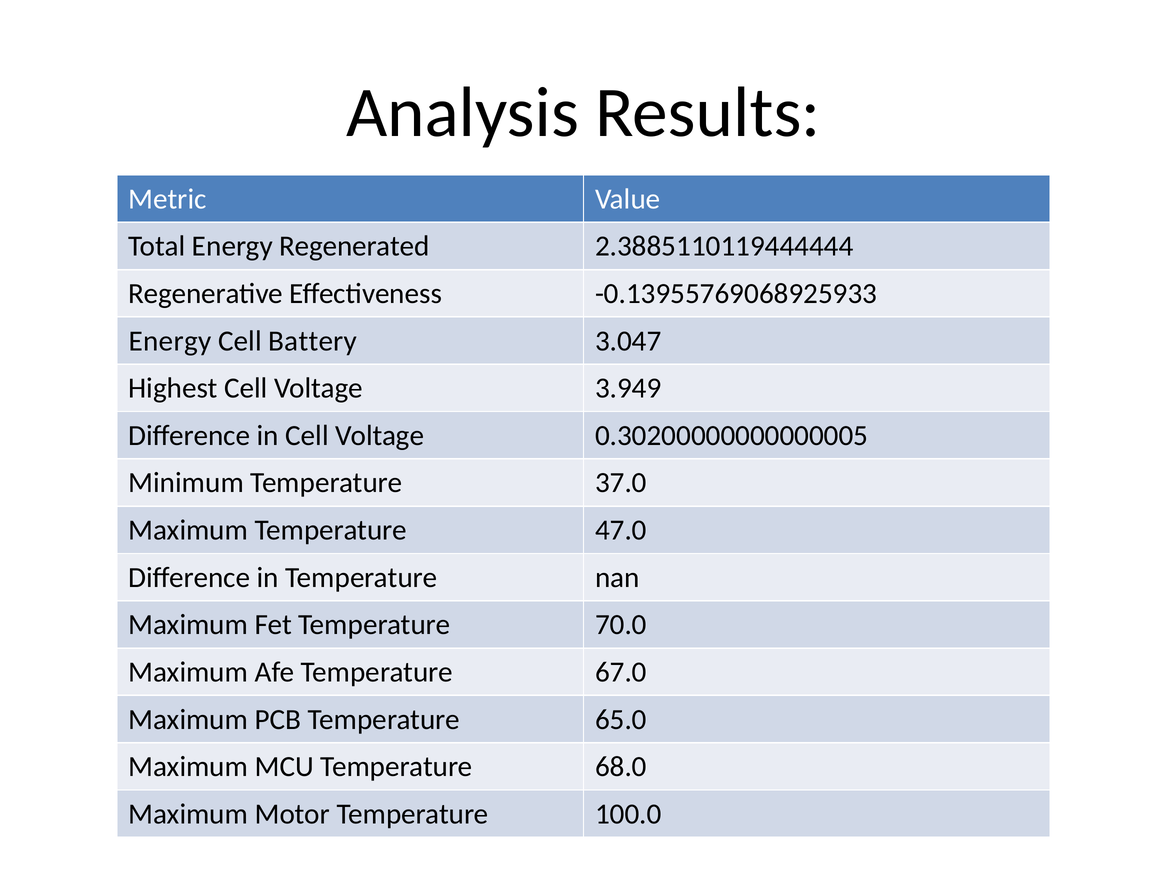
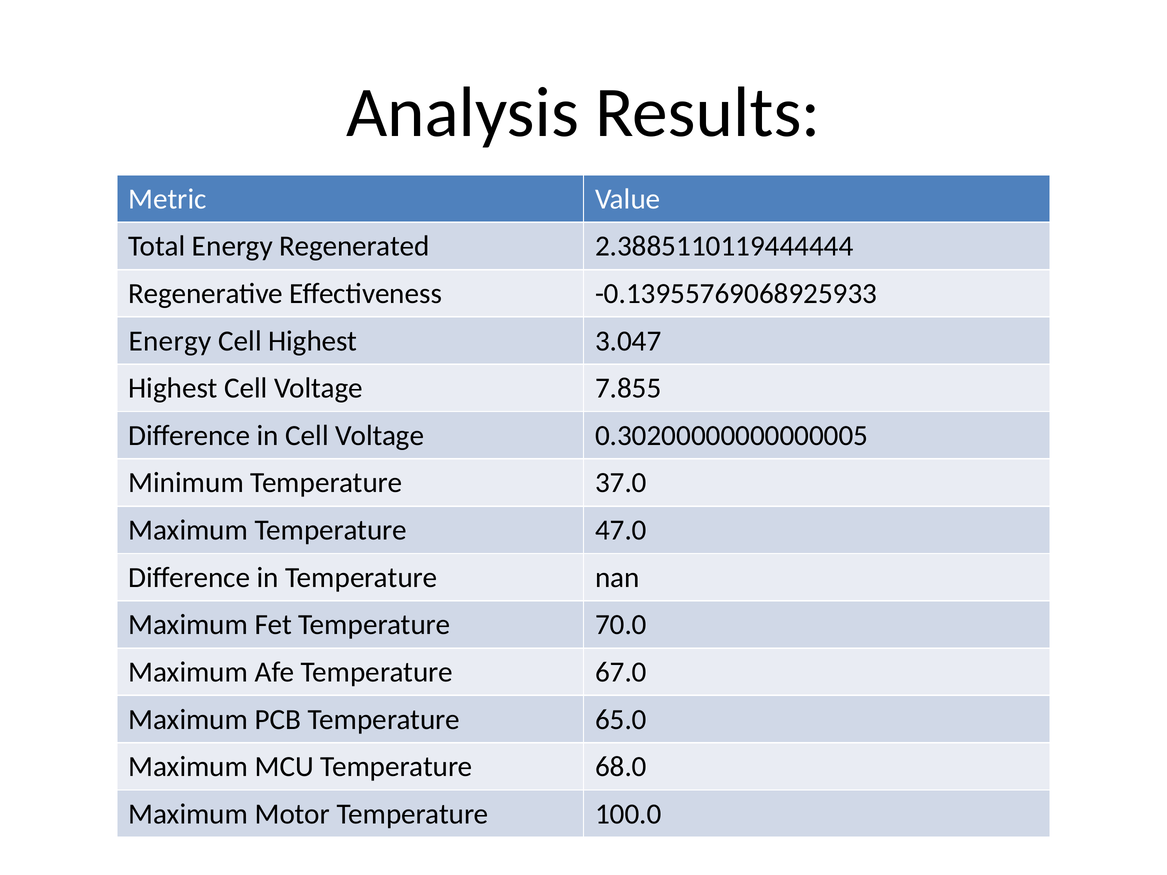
Cell Battery: Battery -> Highest
3.949: 3.949 -> 7.855
